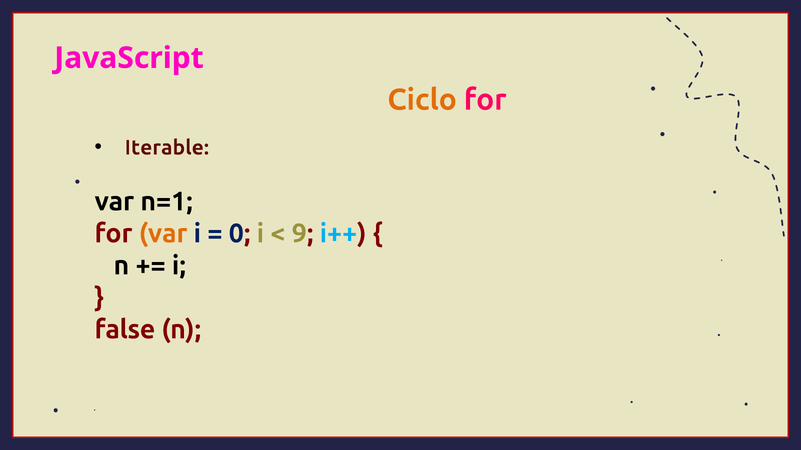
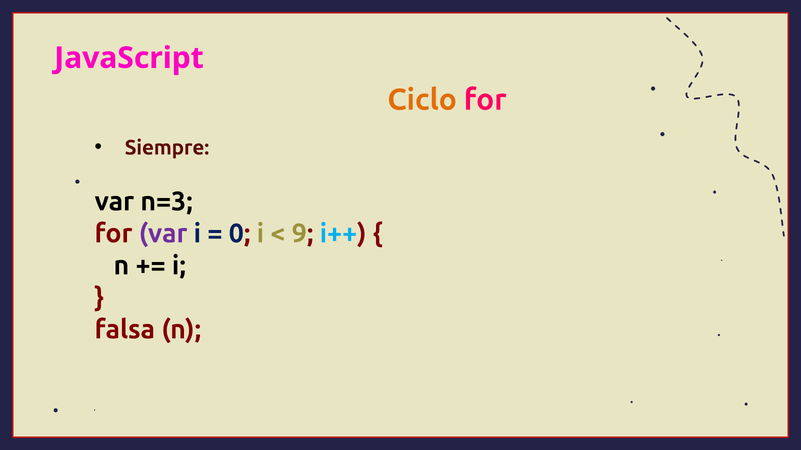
Iterable: Iterable -> Siempre
n=1: n=1 -> n=3
var at (163, 234) colour: orange -> purple
false: false -> falsa
